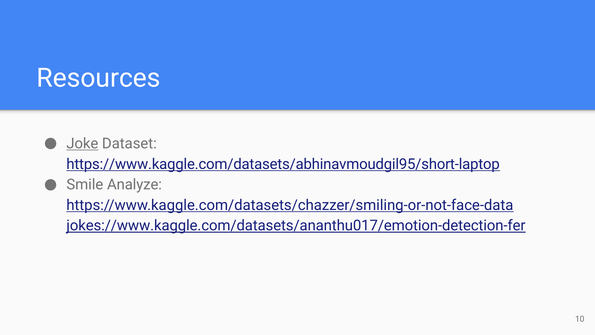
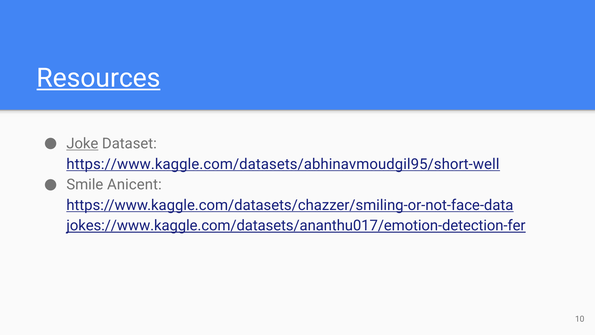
Resources underline: none -> present
https://www.kaggle.com/datasets/abhinavmoudgil95/short-laptop: https://www.kaggle.com/datasets/abhinavmoudgil95/short-laptop -> https://www.kaggle.com/datasets/abhinavmoudgil95/short-well
Analyze: Analyze -> Anicent
